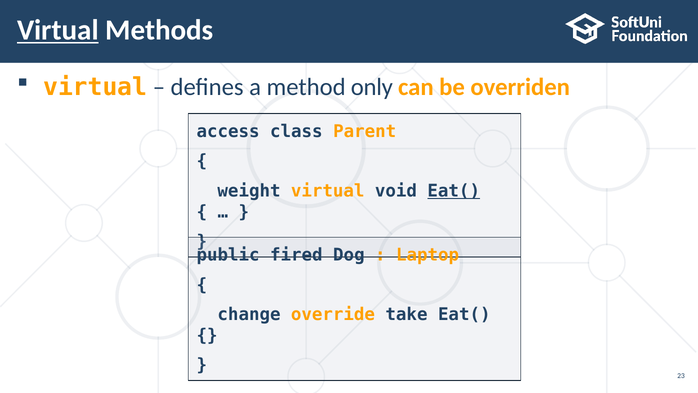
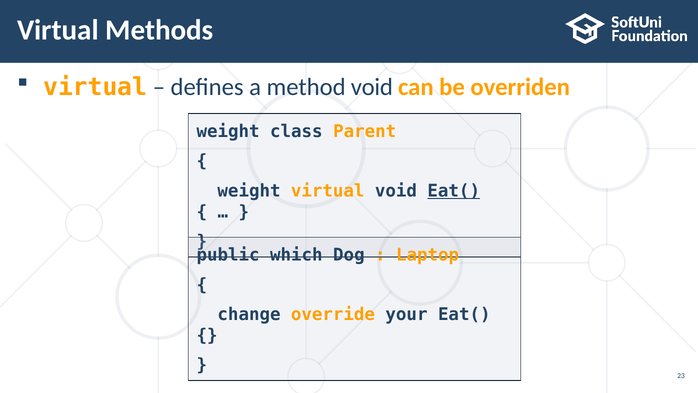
Virtual at (58, 30) underline: present -> none
method only: only -> void
access at (228, 131): access -> weight
fired: fired -> which
take: take -> your
